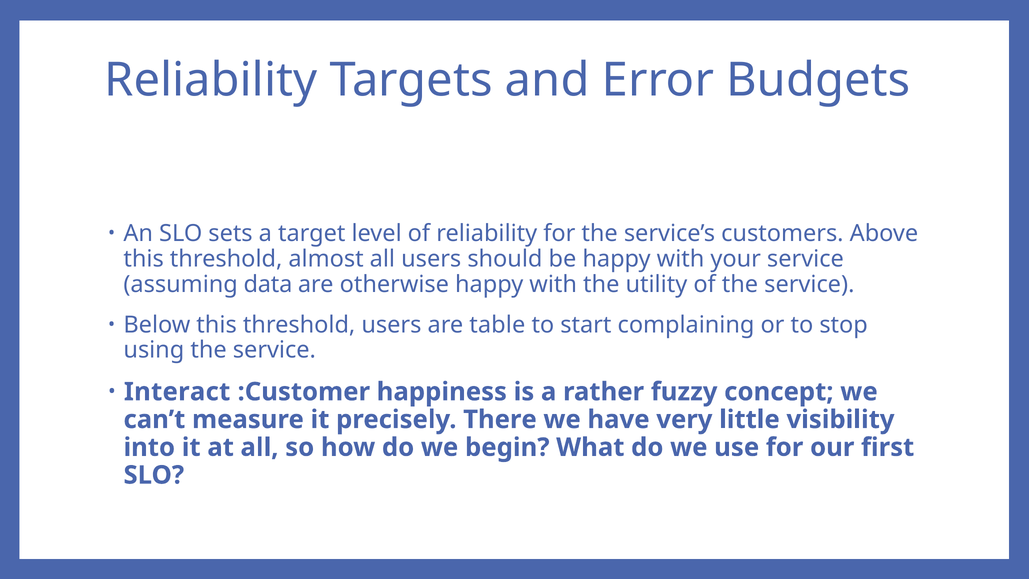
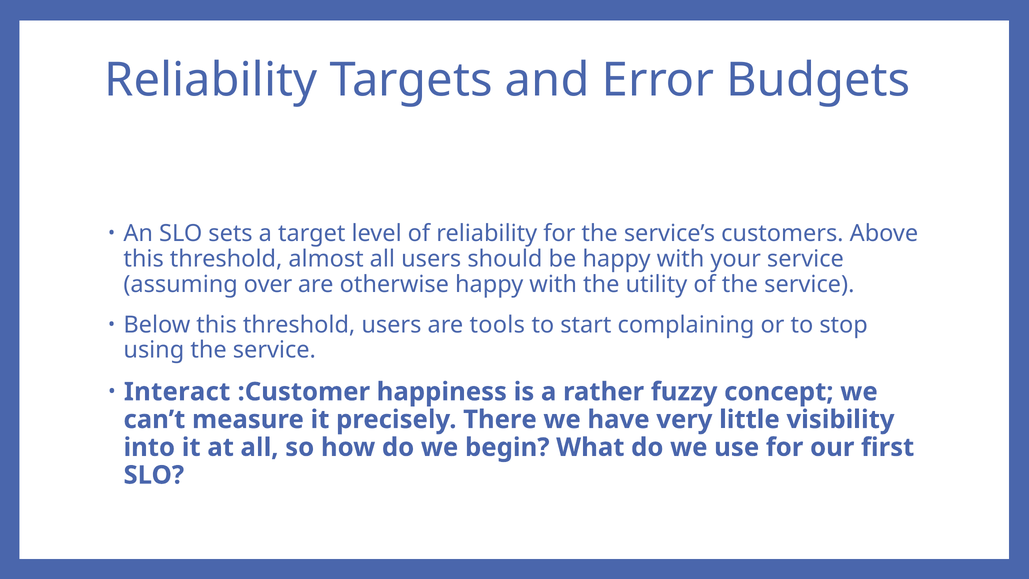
data: data -> over
table: table -> tools
